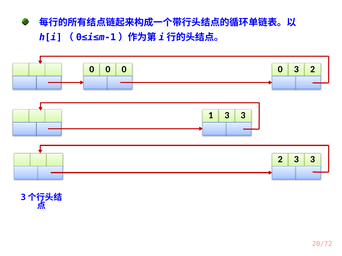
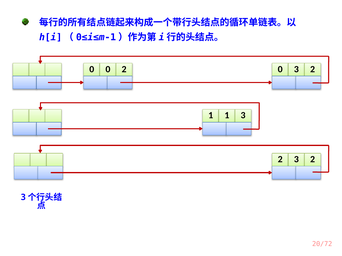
0 0 0: 0 -> 2
1 3: 3 -> 1
2 3 3: 3 -> 2
